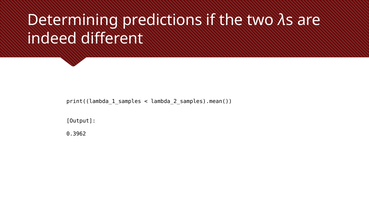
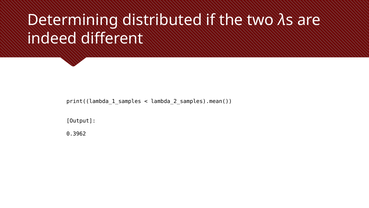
predictions: predictions -> distributed
